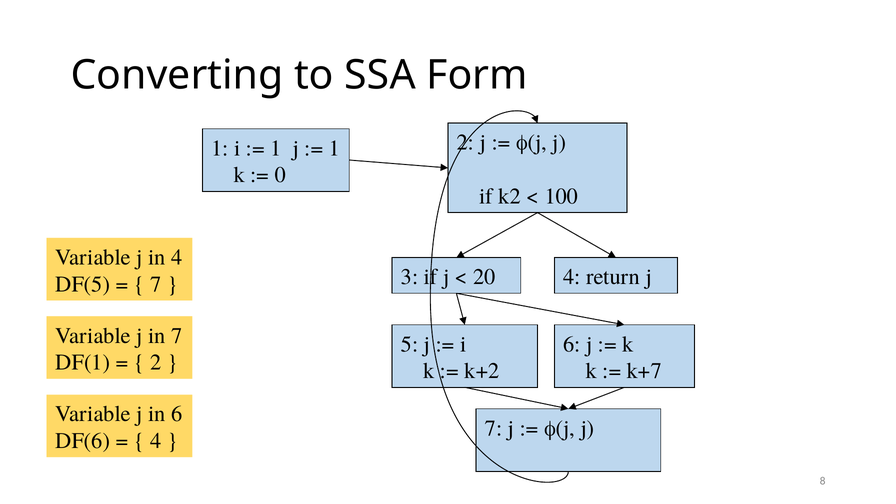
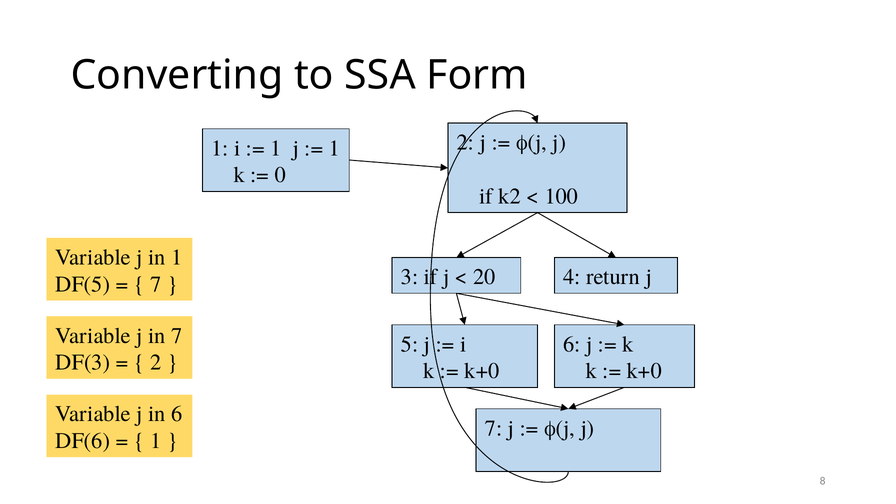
in 4: 4 -> 1
DF(1: DF(1 -> DF(3
k+2 at (482, 371): k+2 -> k+0
k+7 at (644, 371): k+7 -> k+0
4 at (156, 441): 4 -> 1
